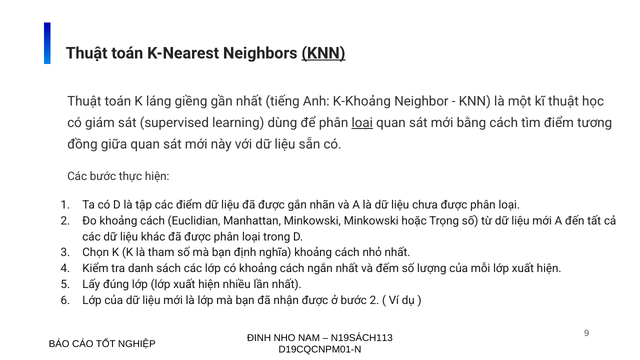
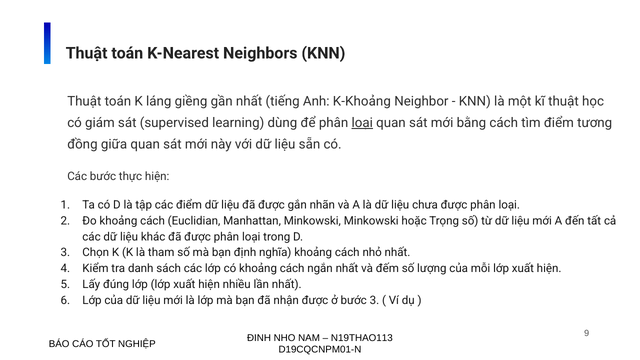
KNN at (323, 53) underline: present -> none
bước 2: 2 -> 3
N19SÁCH113: N19SÁCH113 -> N19THAO113
